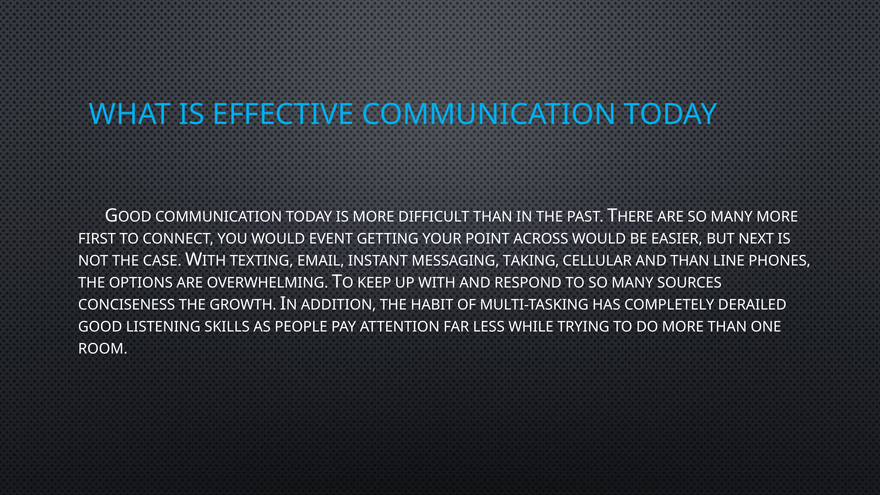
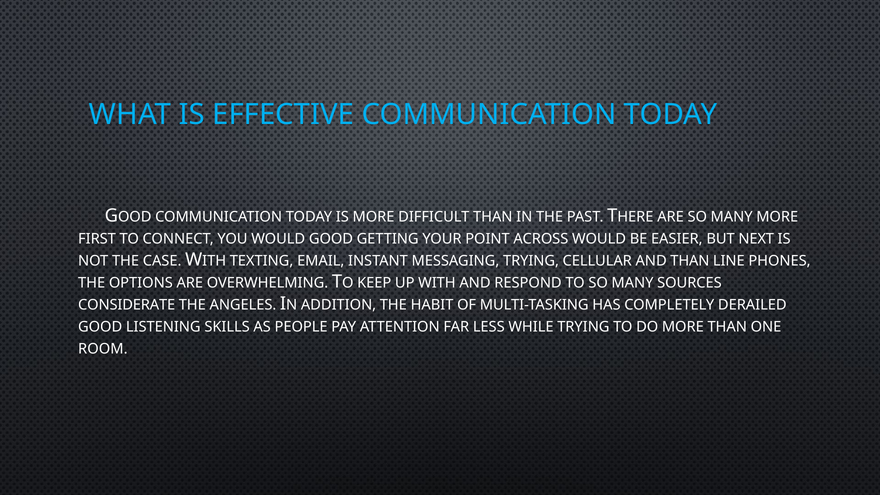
WOULD EVENT: EVENT -> GOOD
MESSAGING TAKING: TAKING -> TRYING
CONCISENESS: CONCISENESS -> CONSIDERATE
GROWTH: GROWTH -> ANGELES
